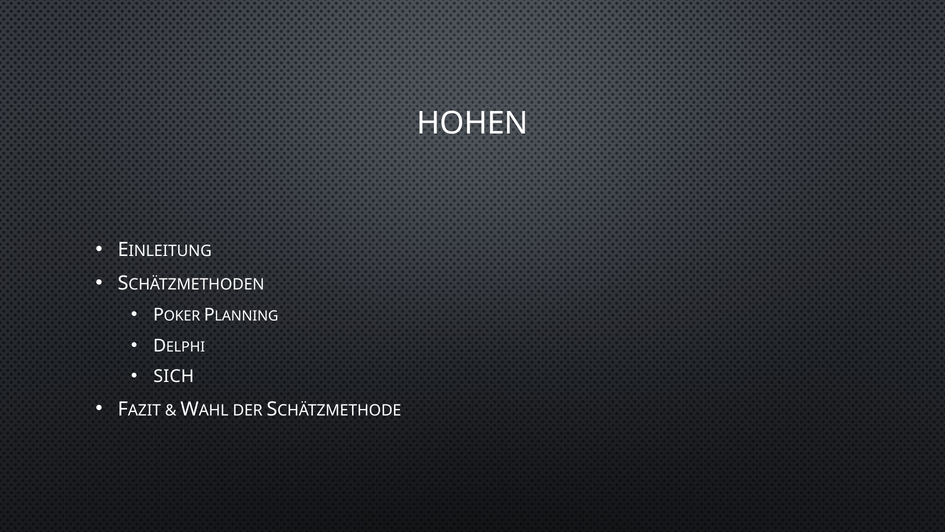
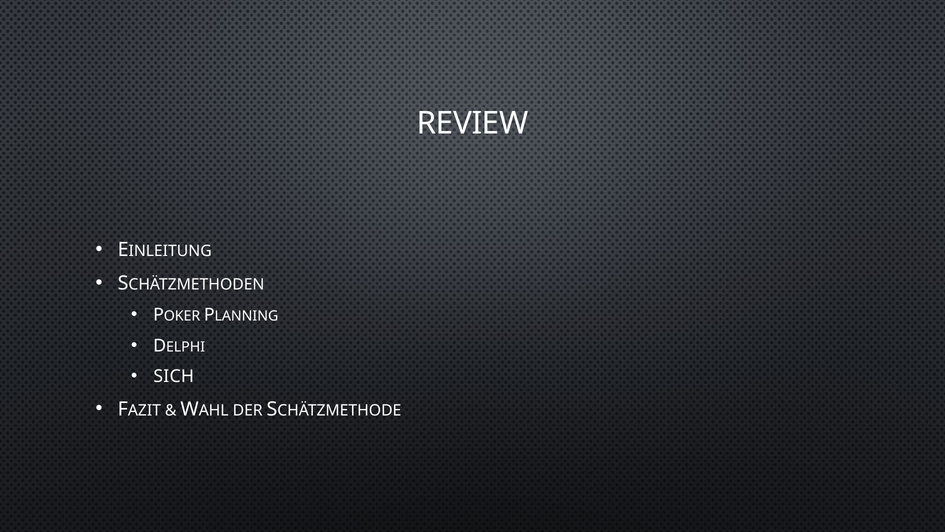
HOHEN: HOHEN -> REVIEW
